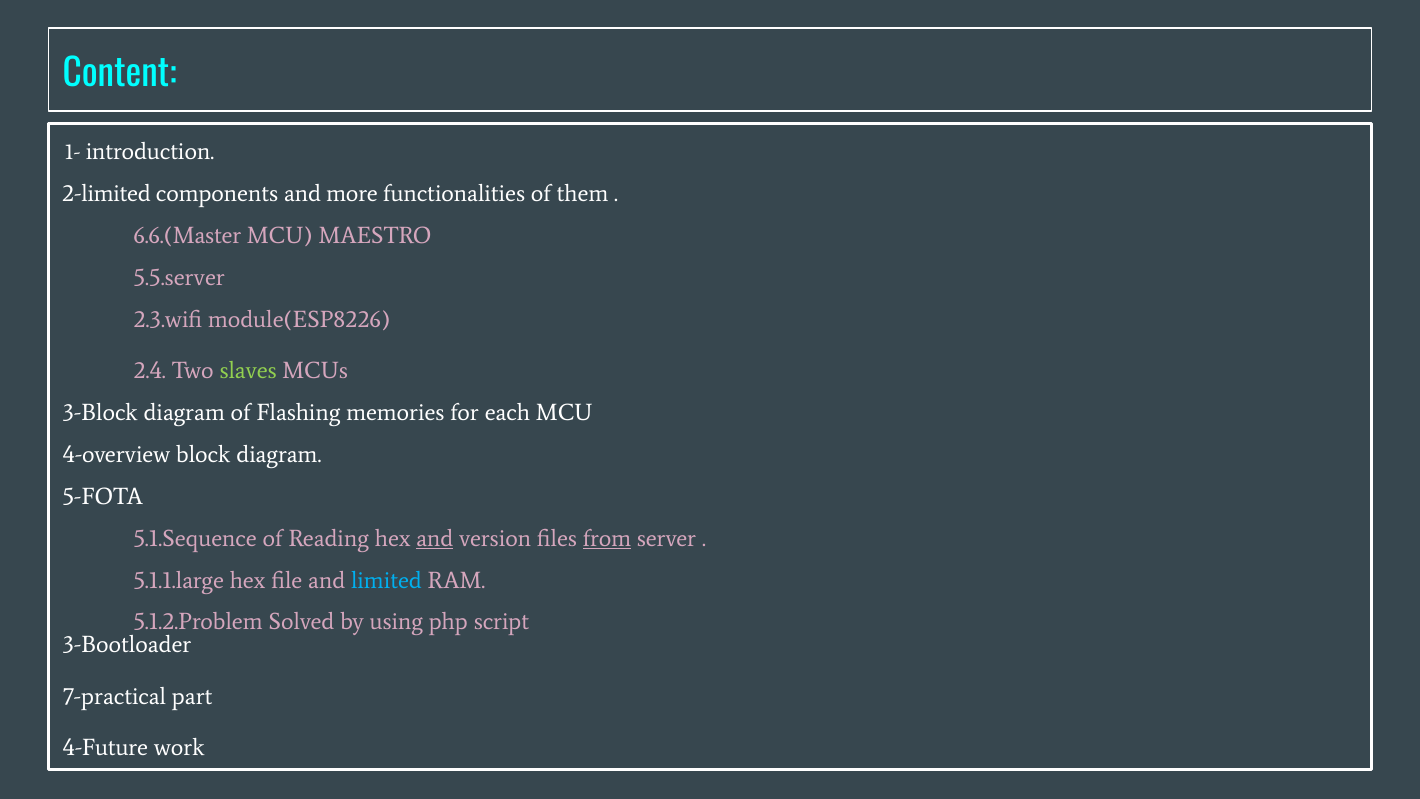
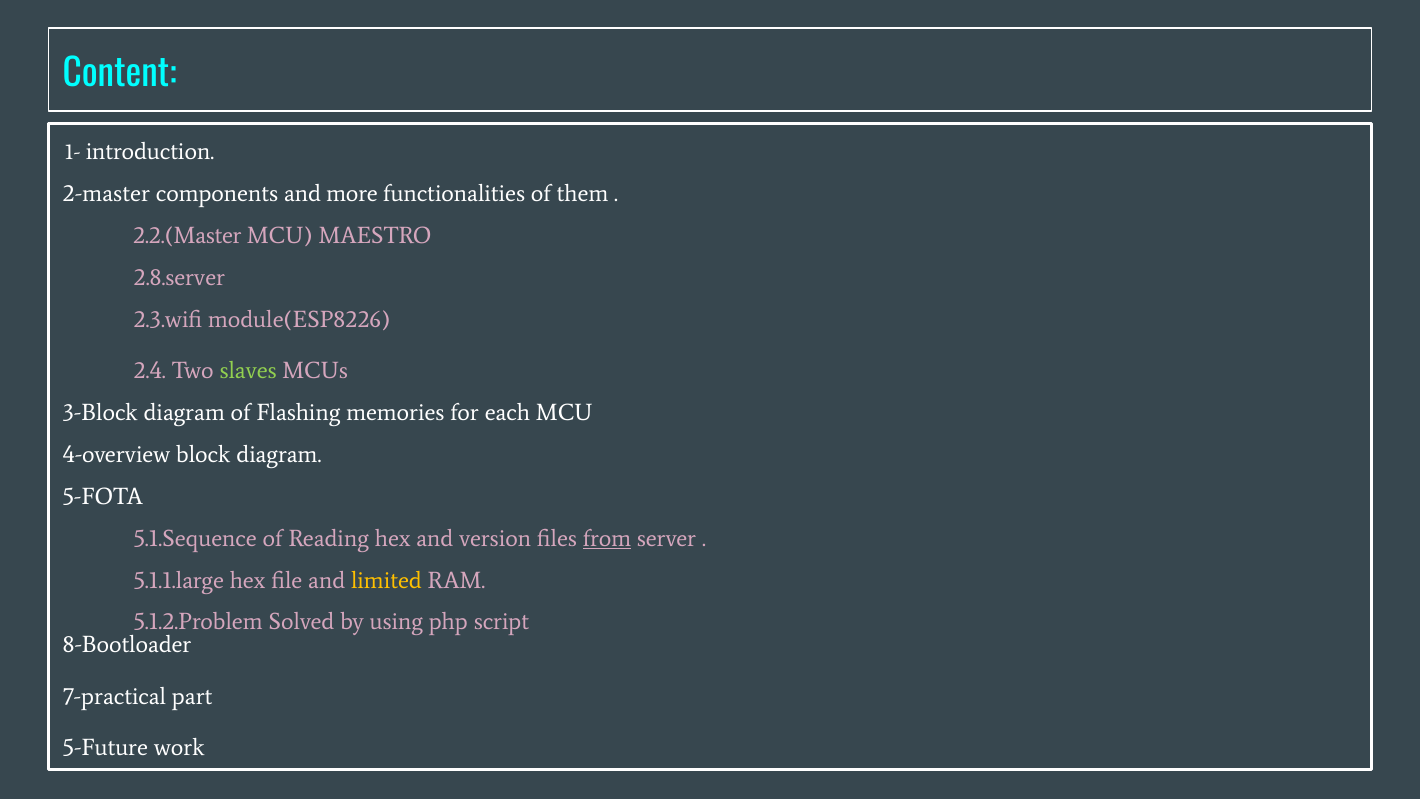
2-limited: 2-limited -> 2-master
6.6.(Master: 6.6.(Master -> 2.2.(Master
5.5.server: 5.5.server -> 2.8.server
and at (435, 538) underline: present -> none
limited colour: light blue -> yellow
3-Bootloader: 3-Bootloader -> 8-Bootloader
4-Future: 4-Future -> 5-Future
